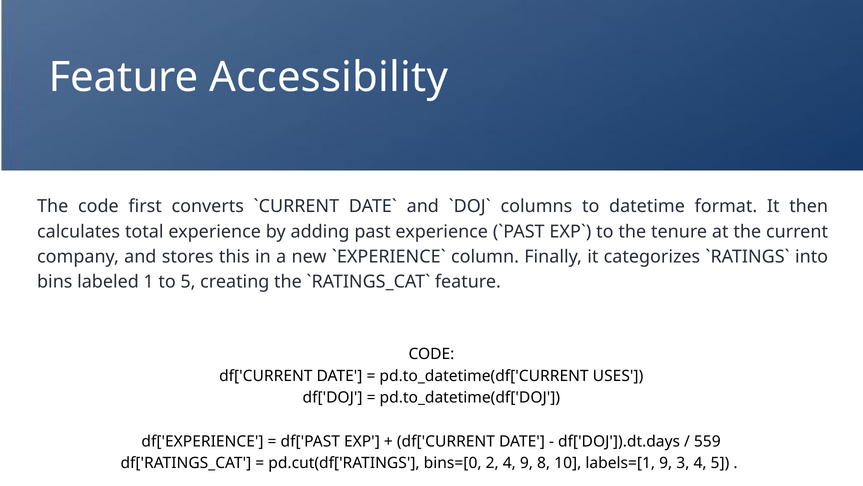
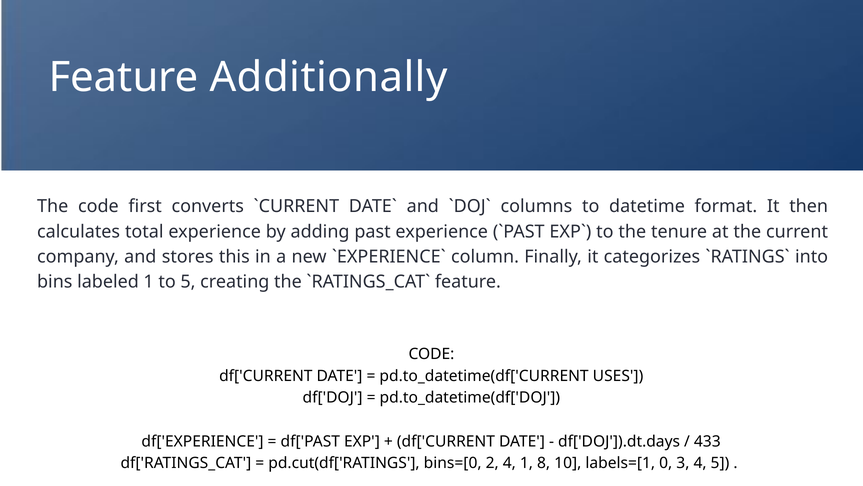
Accessibility: Accessibility -> Additionally
559: 559 -> 433
4 9: 9 -> 1
labels=[1 9: 9 -> 0
